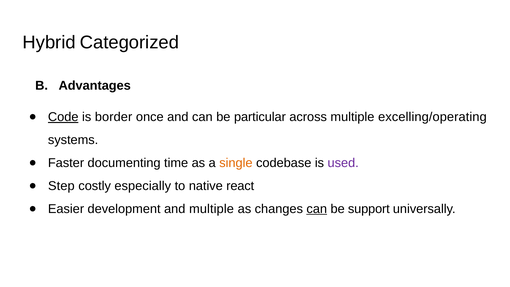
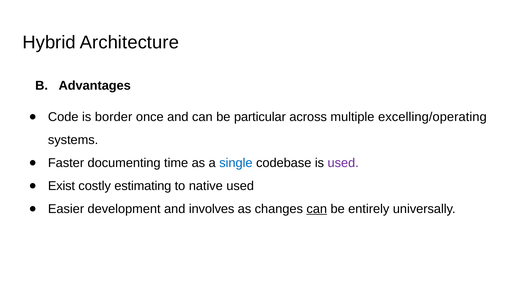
Categorized: Categorized -> Architecture
Code underline: present -> none
single colour: orange -> blue
Step: Step -> Exist
especially: especially -> estimating
native react: react -> used
and multiple: multiple -> involves
support: support -> entirely
